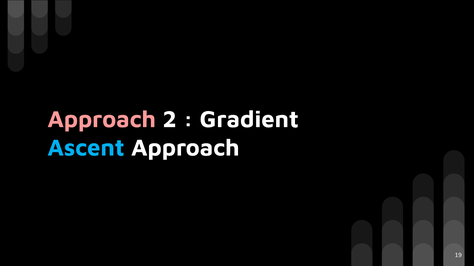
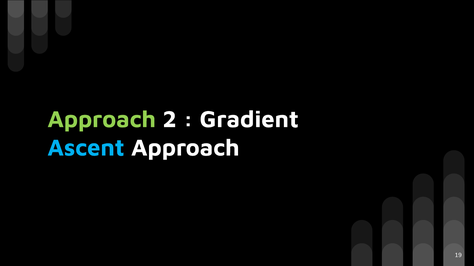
Approach at (102, 120) colour: pink -> light green
